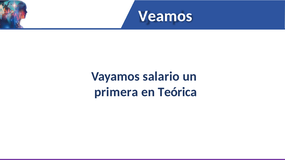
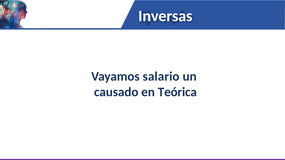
Veamos: Veamos -> Inversas
primera: primera -> causado
